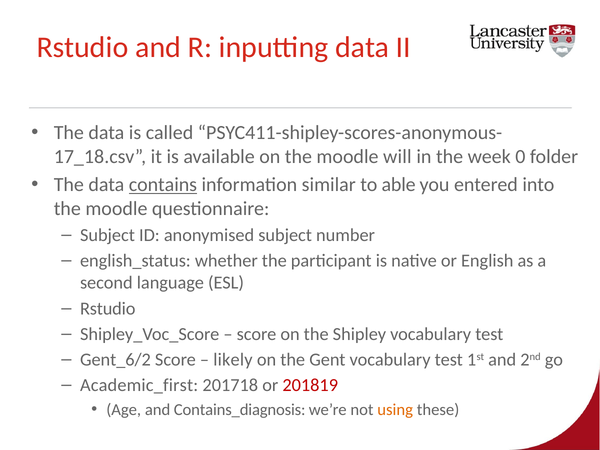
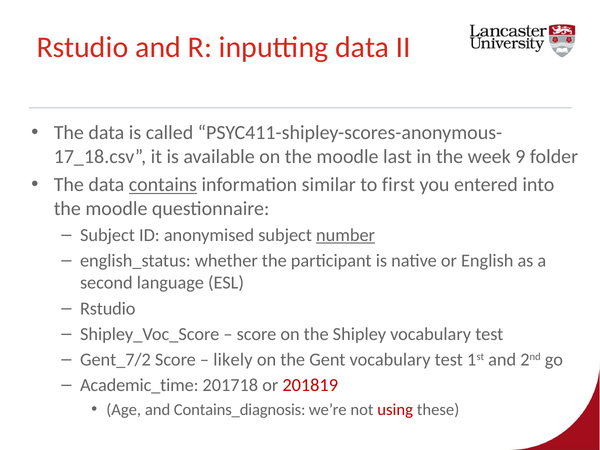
will: will -> last
0: 0 -> 9
able: able -> first
number underline: none -> present
Gent_6/2: Gent_6/2 -> Gent_7/2
Academic_first: Academic_first -> Academic_time
using colour: orange -> red
